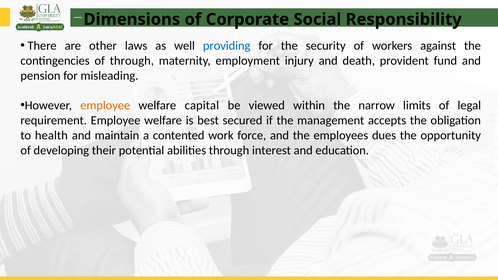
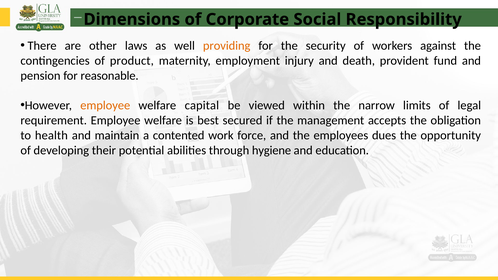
providing colour: blue -> orange
of through: through -> product
misleading: misleading -> reasonable
interest: interest -> hygiene
